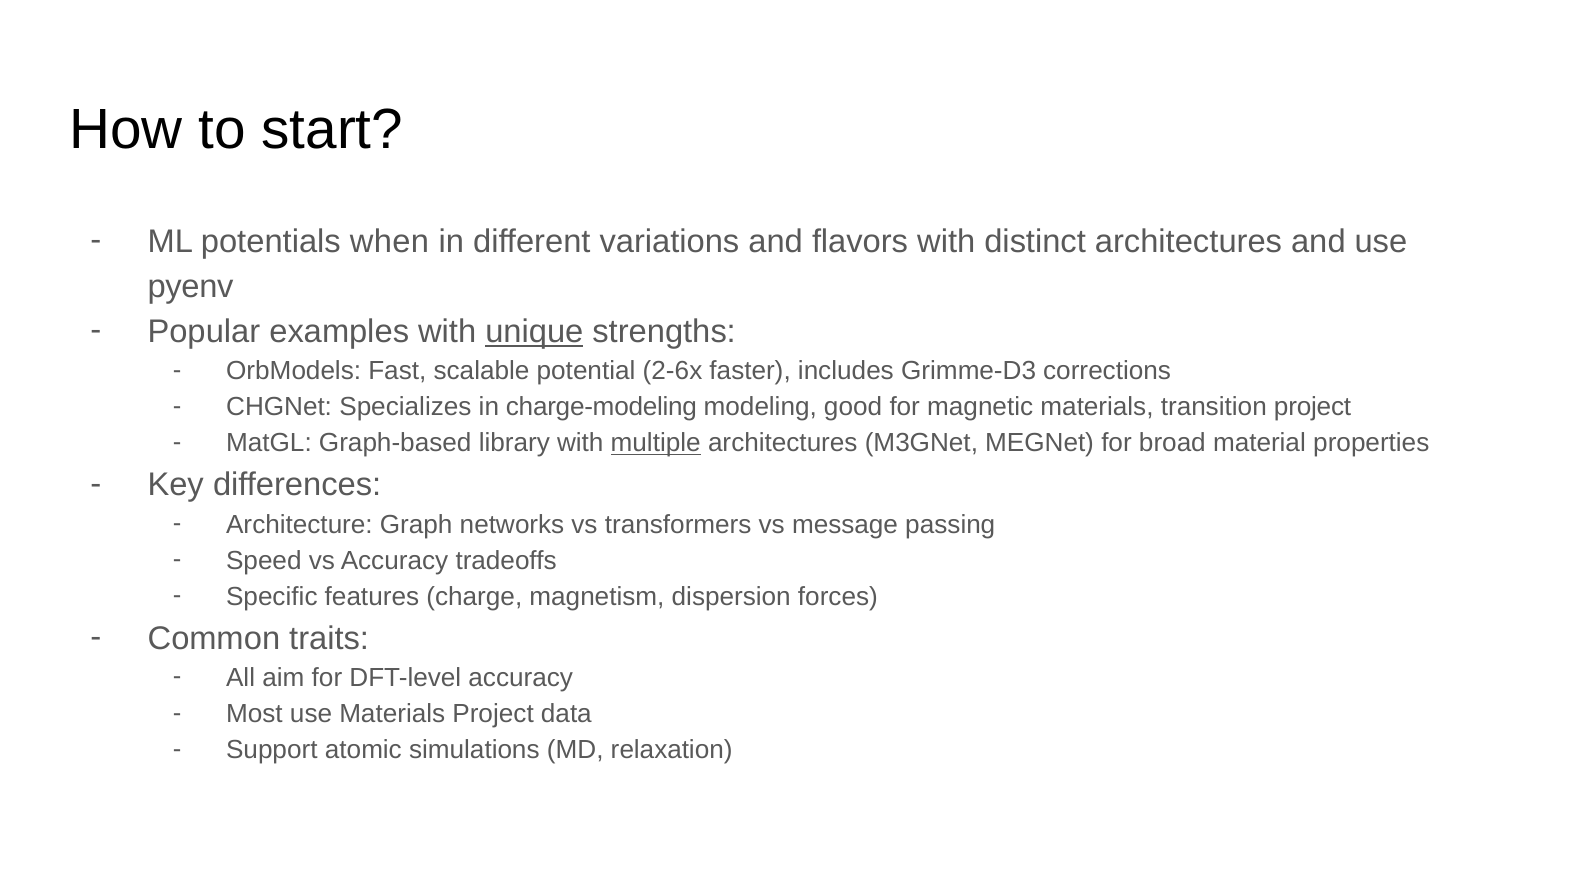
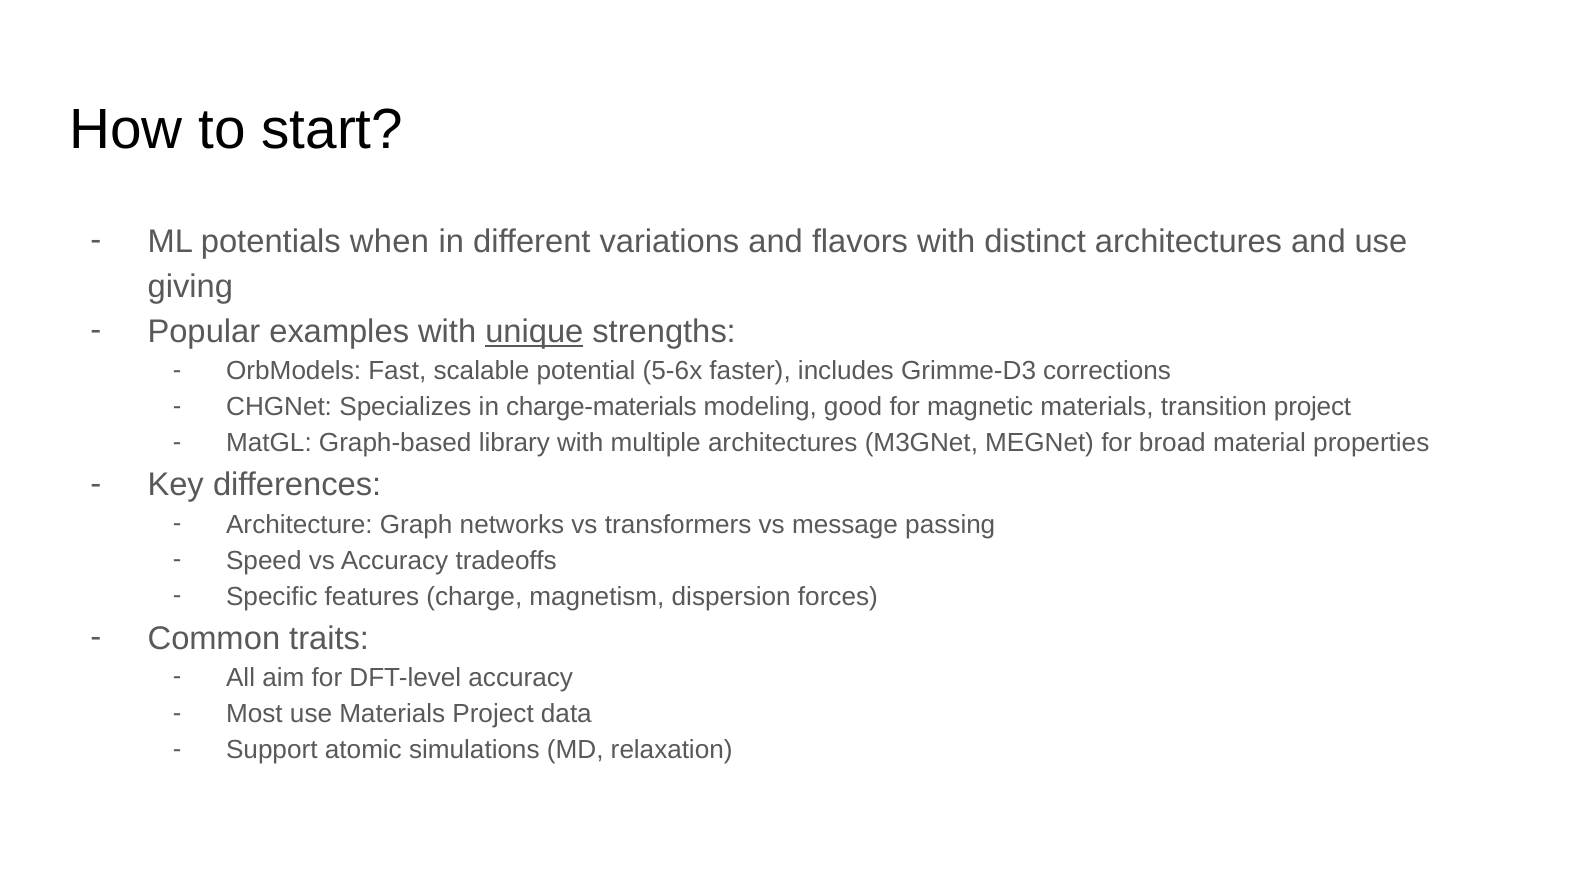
pyenv: pyenv -> giving
2-6x: 2-6x -> 5-6x
charge-modeling: charge-modeling -> charge-materials
multiple underline: present -> none
